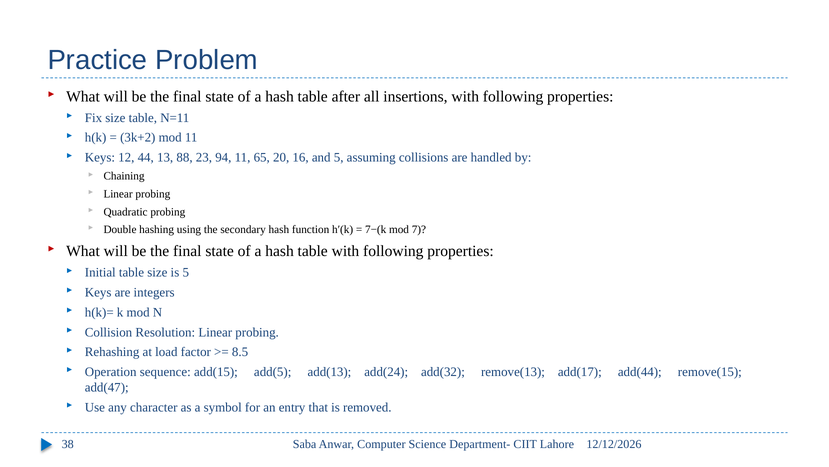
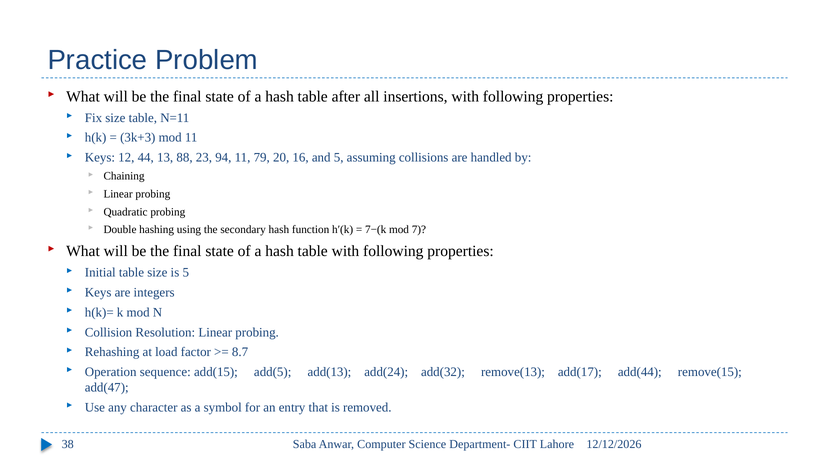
3k+2: 3k+2 -> 3k+3
65: 65 -> 79
8.5: 8.5 -> 8.7
